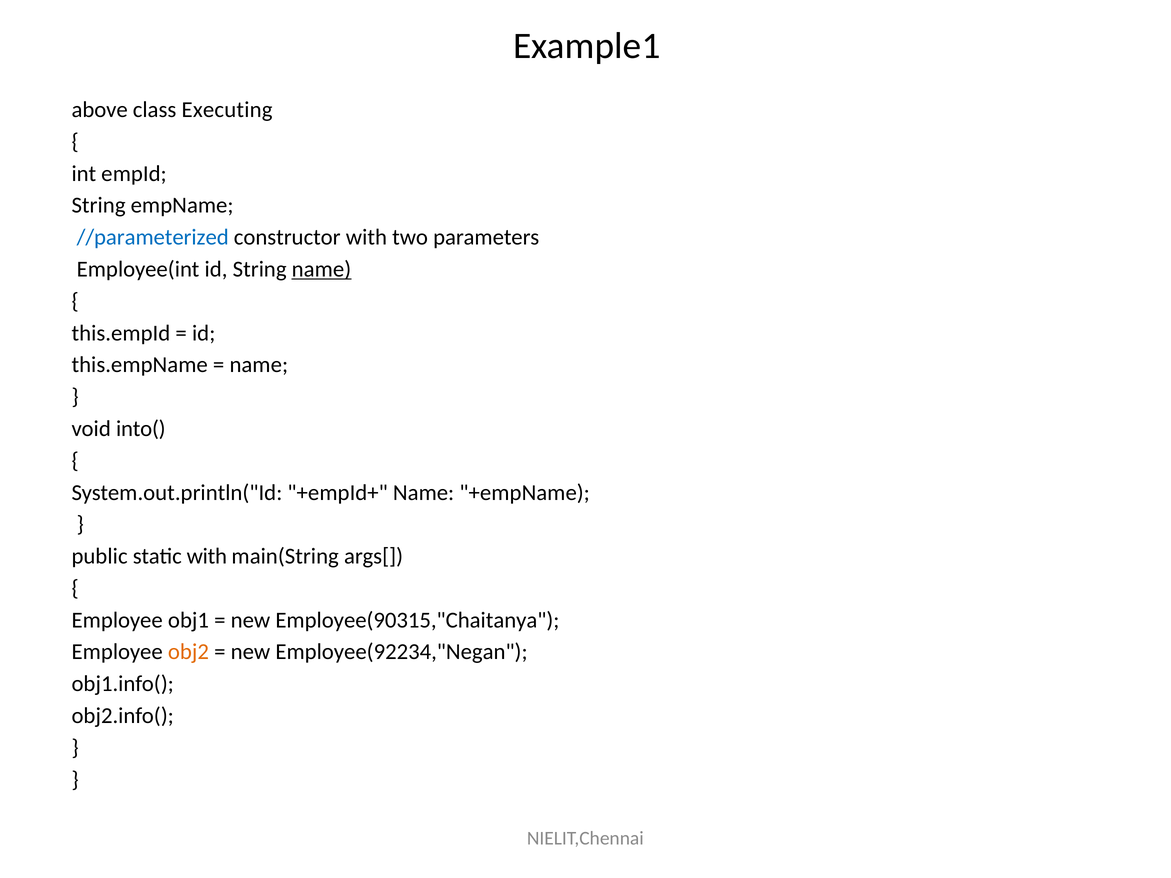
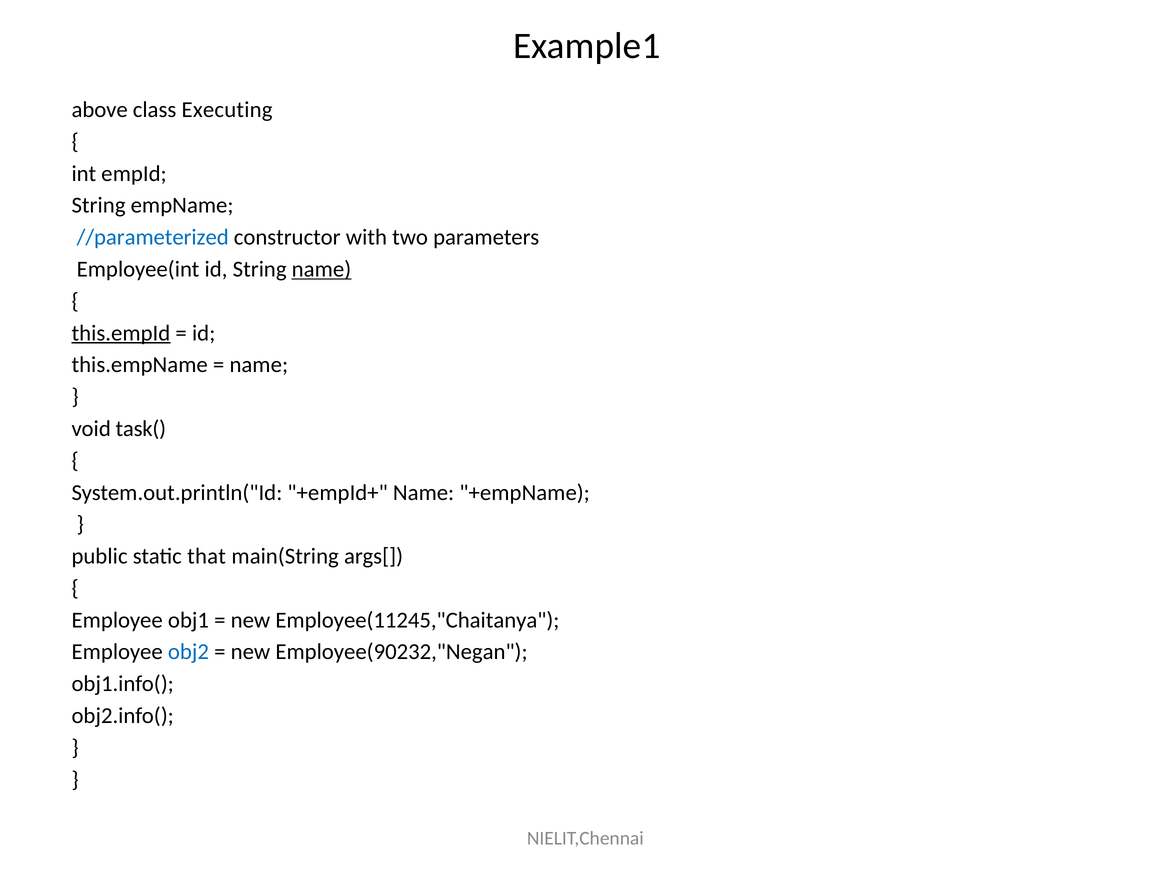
this.empId underline: none -> present
into(: into( -> task(
static with: with -> that
Employee(90315,"Chaitanya: Employee(90315,"Chaitanya -> Employee(11245,"Chaitanya
obj2 colour: orange -> blue
Employee(92234,"Negan: Employee(92234,"Negan -> Employee(90232,"Negan
